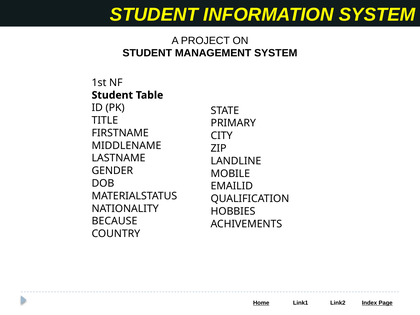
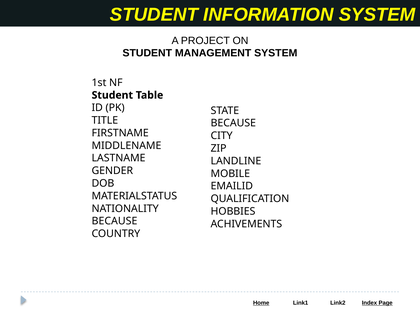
PRIMARY at (233, 123): PRIMARY -> BECAUSE
